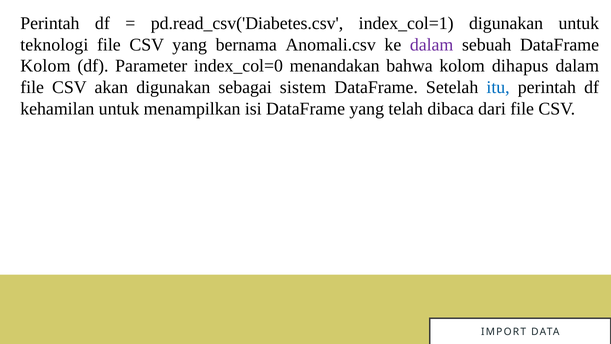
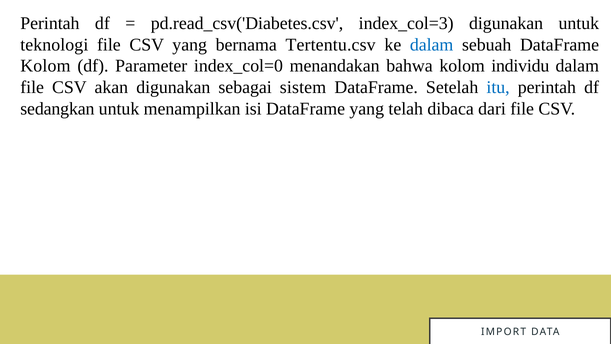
index_col=1: index_col=1 -> index_col=3
Anomali.csv: Anomali.csv -> Tertentu.csv
dalam at (432, 45) colour: purple -> blue
dihapus: dihapus -> individu
kehamilan: kehamilan -> sedangkan
